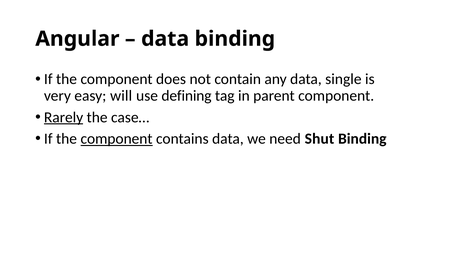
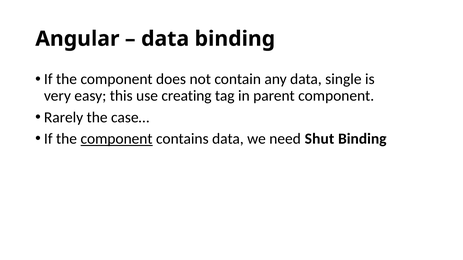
will: will -> this
defining: defining -> creating
Rarely underline: present -> none
